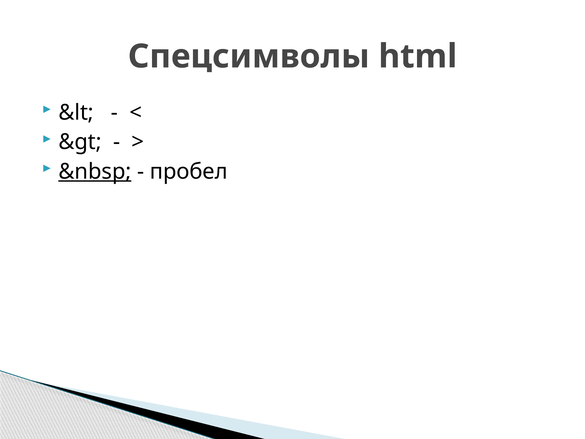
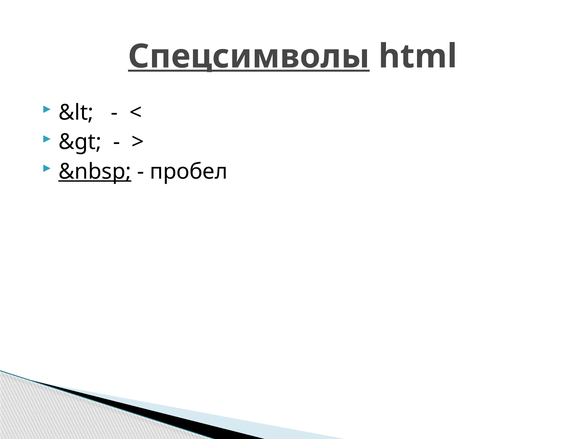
Спецсимволы underline: none -> present
